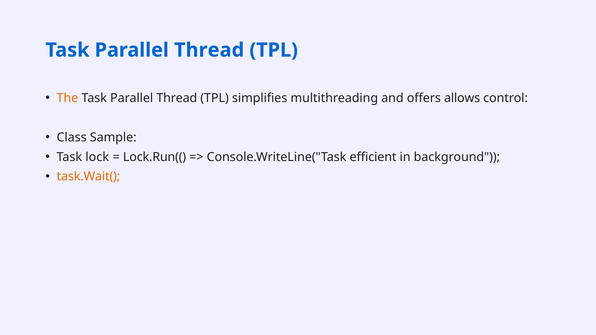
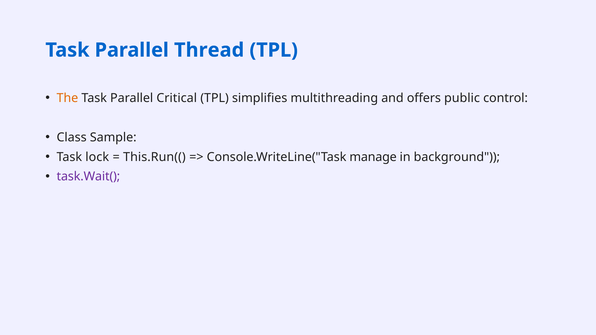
Thread at (177, 98): Thread -> Critical
allows: allows -> public
Lock.Run((: Lock.Run(( -> This.Run((
efficient: efficient -> manage
task.Wait( colour: orange -> purple
